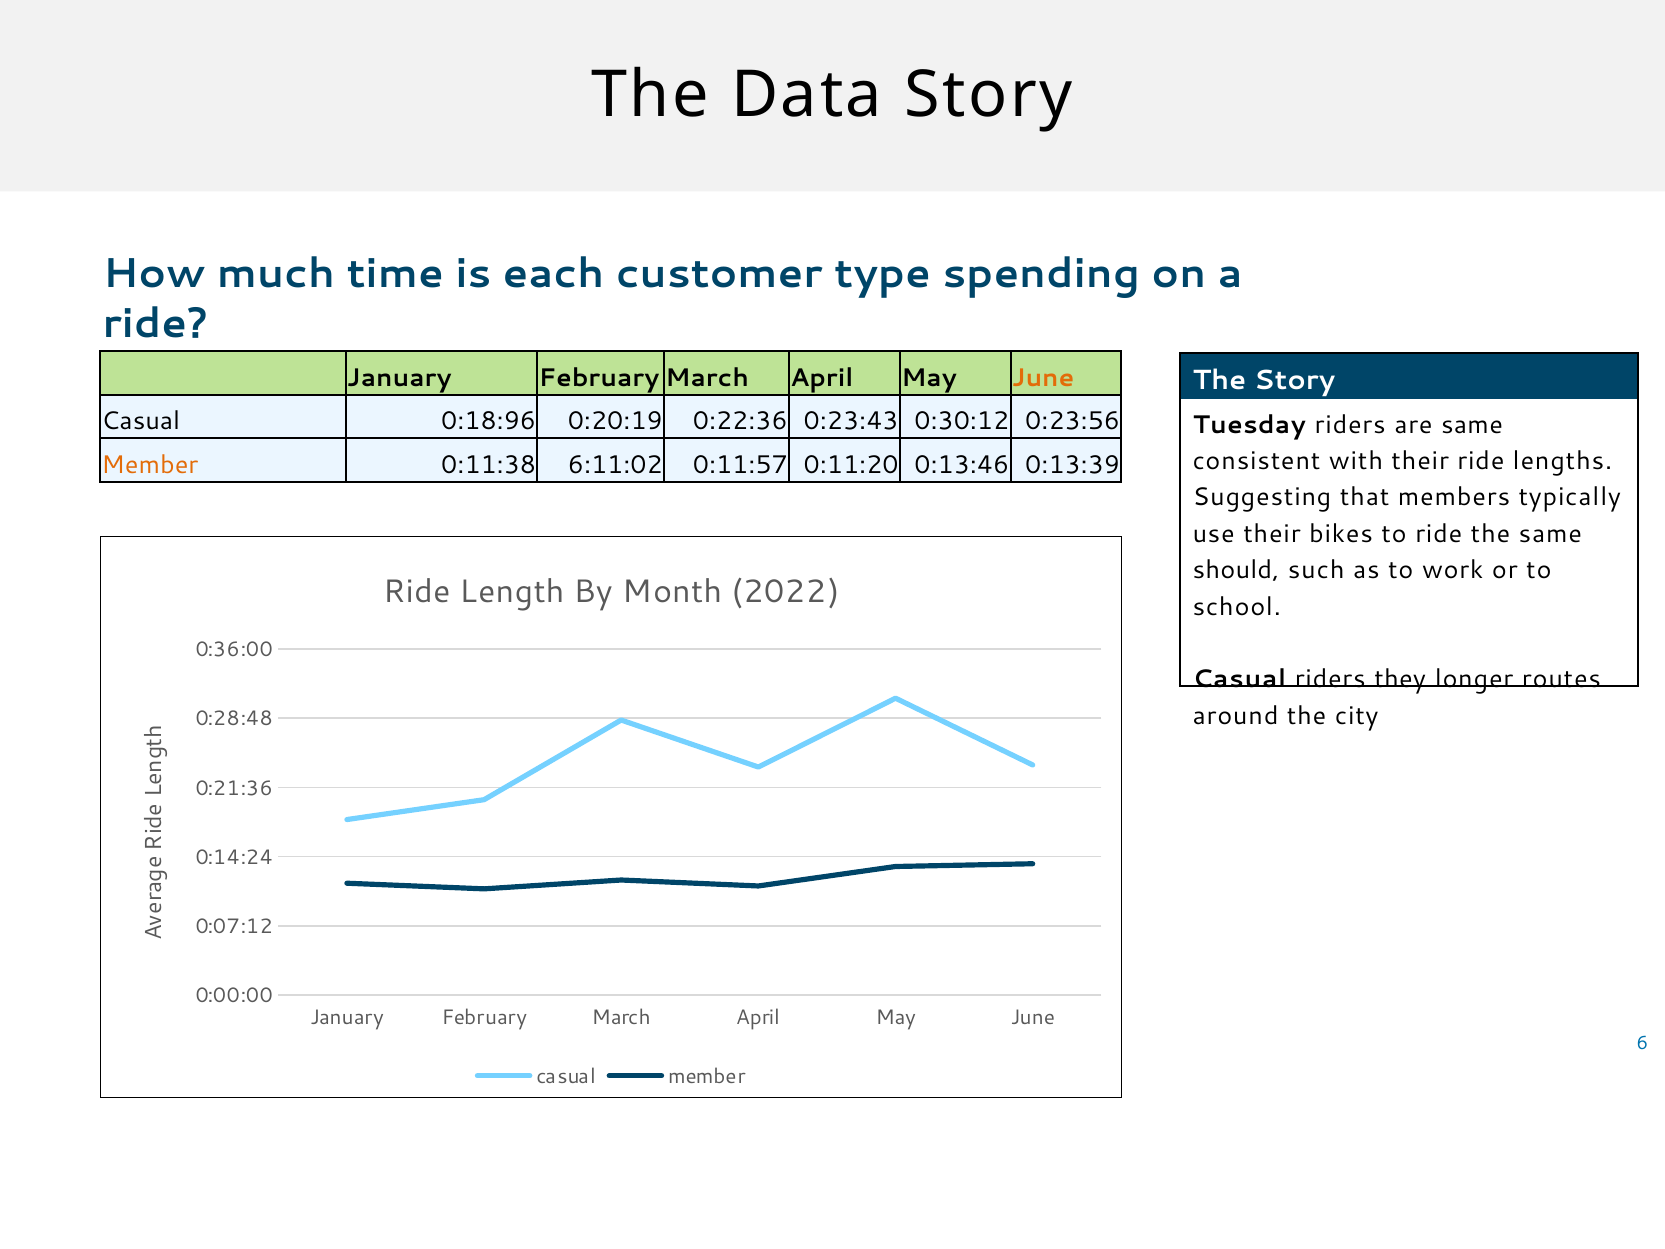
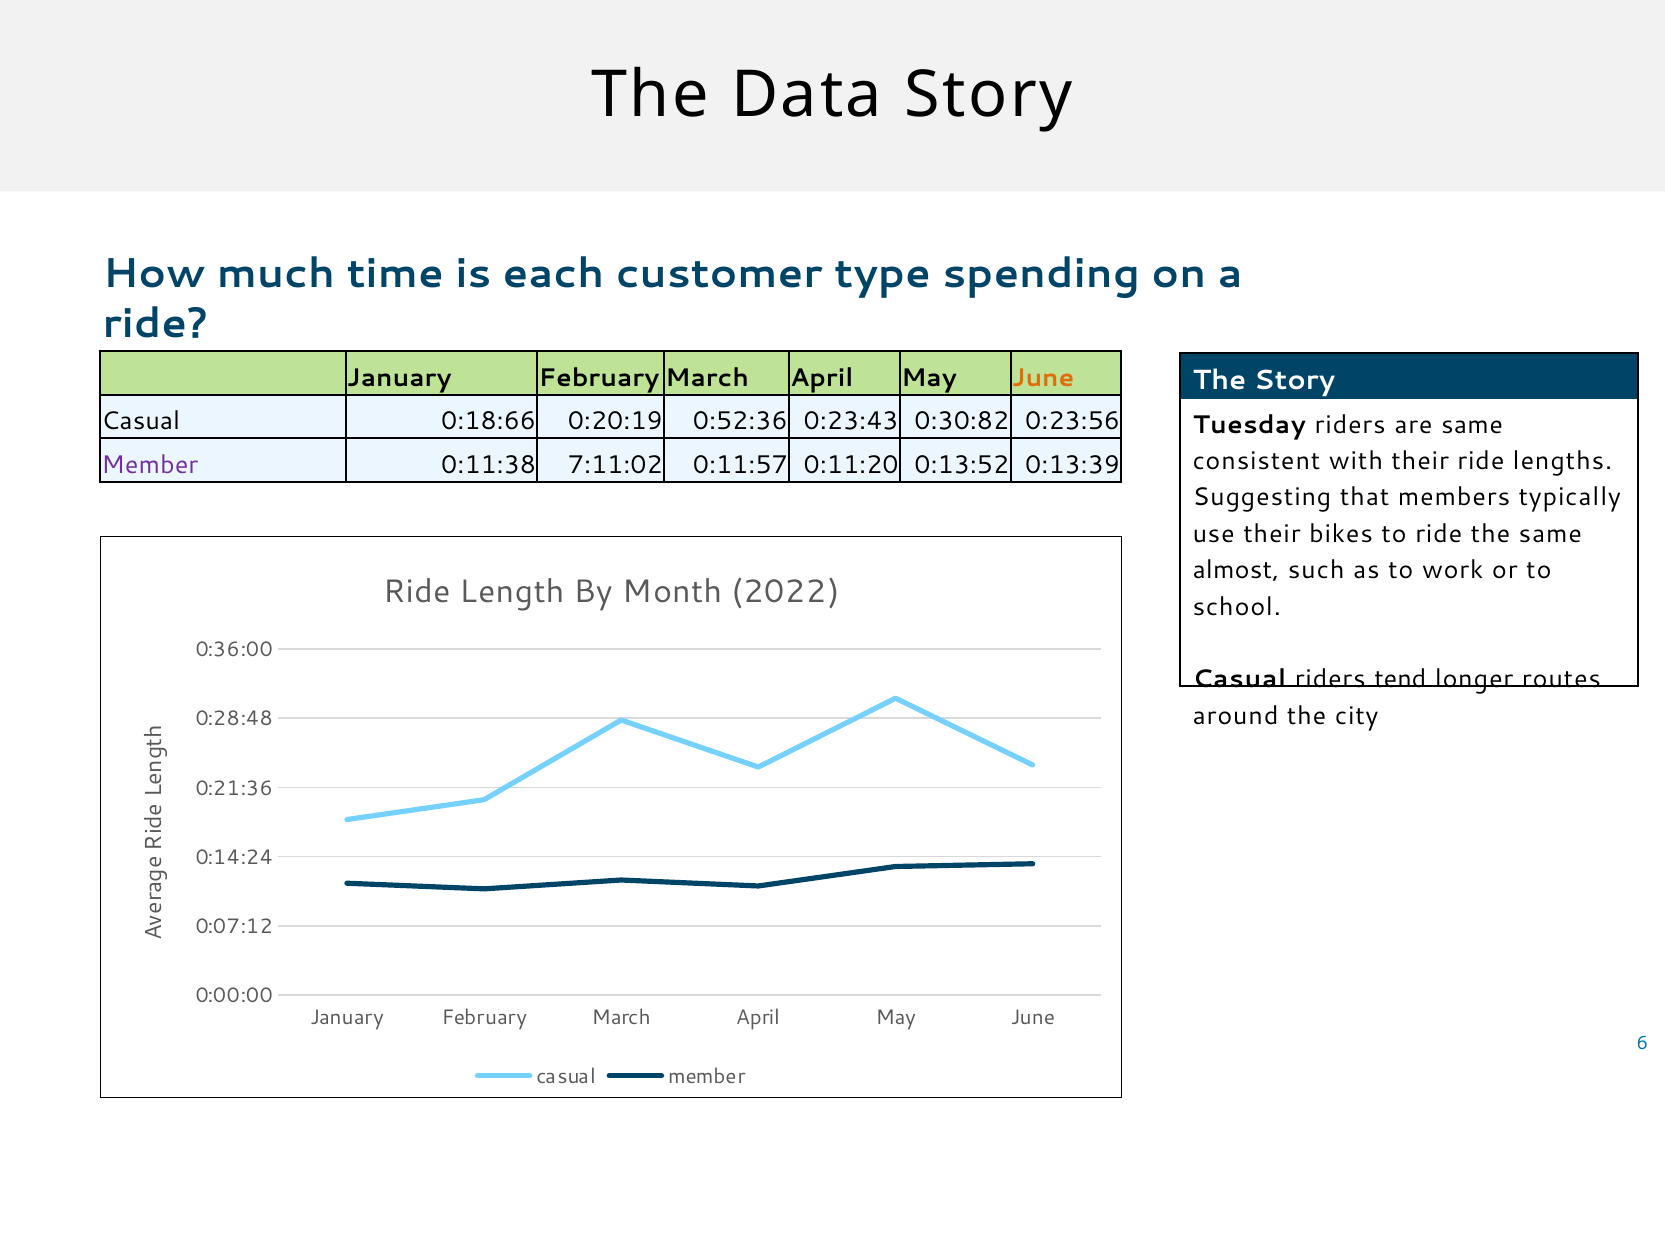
0:18:96: 0:18:96 -> 0:18:66
0:22:36: 0:22:36 -> 0:52:36
0:30:12: 0:30:12 -> 0:30:82
Member at (150, 465) colour: orange -> purple
6:11:02: 6:11:02 -> 7:11:02
0:13:46: 0:13:46 -> 0:13:52
should: should -> almost
they: they -> tend
